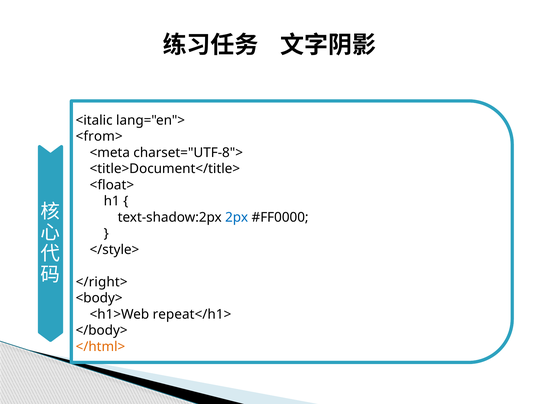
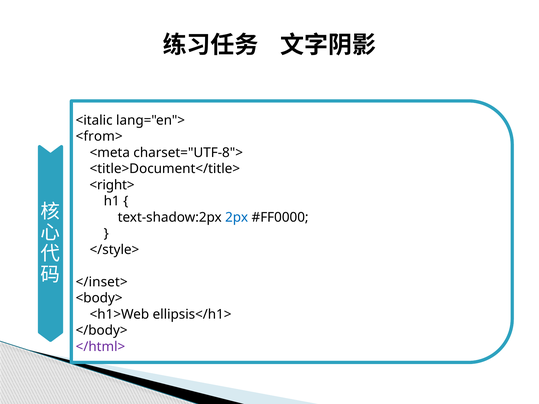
<float>: <float> -> <right>
</right>: </right> -> </inset>
repeat</h1>: repeat</h1> -> ellipsis</h1>
</html> colour: orange -> purple
